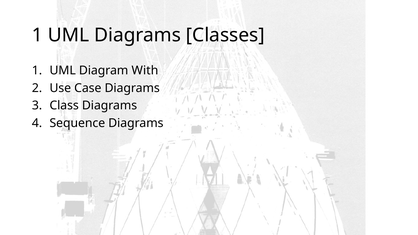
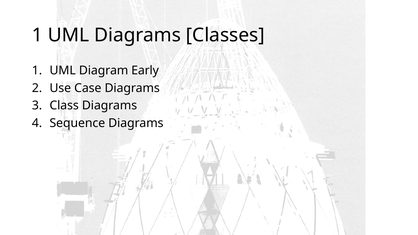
With: With -> Early
